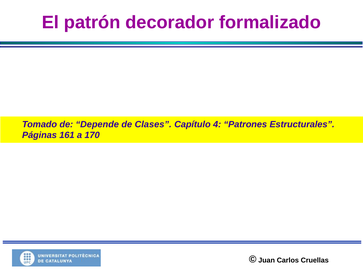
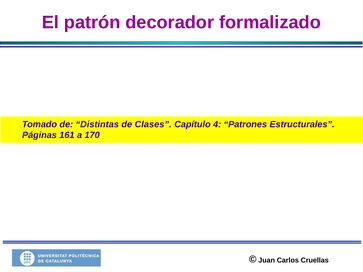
Depende: Depende -> Distintas
